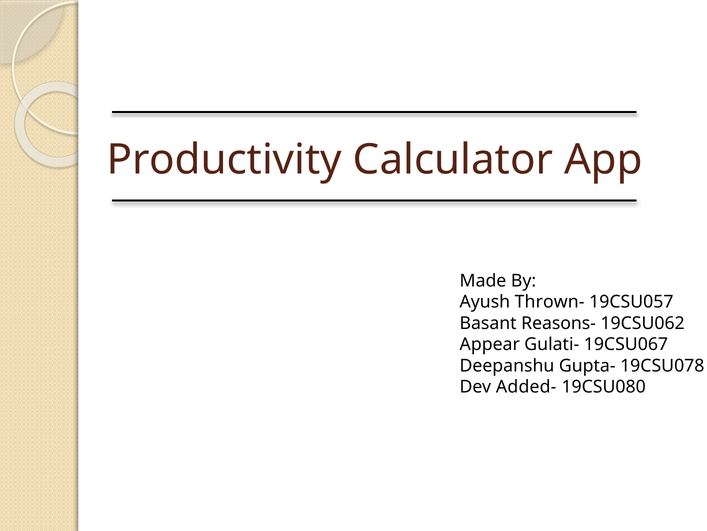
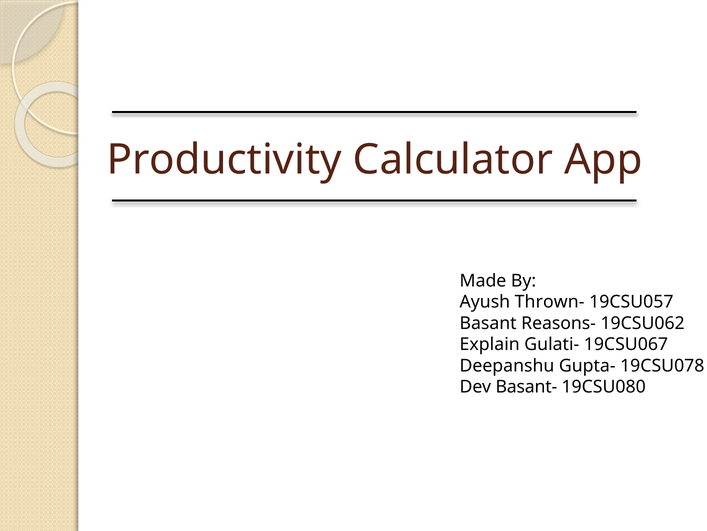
Appear: Appear -> Explain
Added-: Added- -> Basant-
